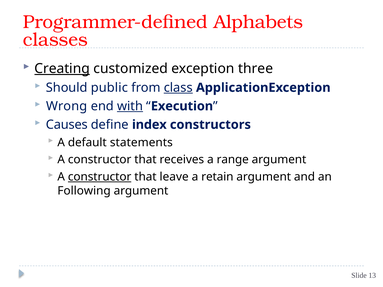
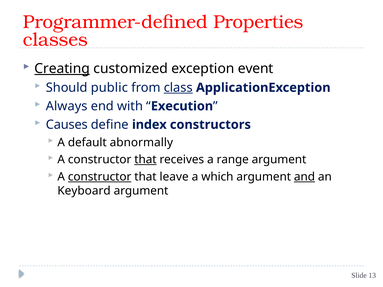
Alphabets: Alphabets -> Properties
three: three -> event
Wrong: Wrong -> Always
with underline: present -> none
statements: statements -> abnormally
that at (145, 160) underline: none -> present
retain: retain -> which
and underline: none -> present
Following: Following -> Keyboard
